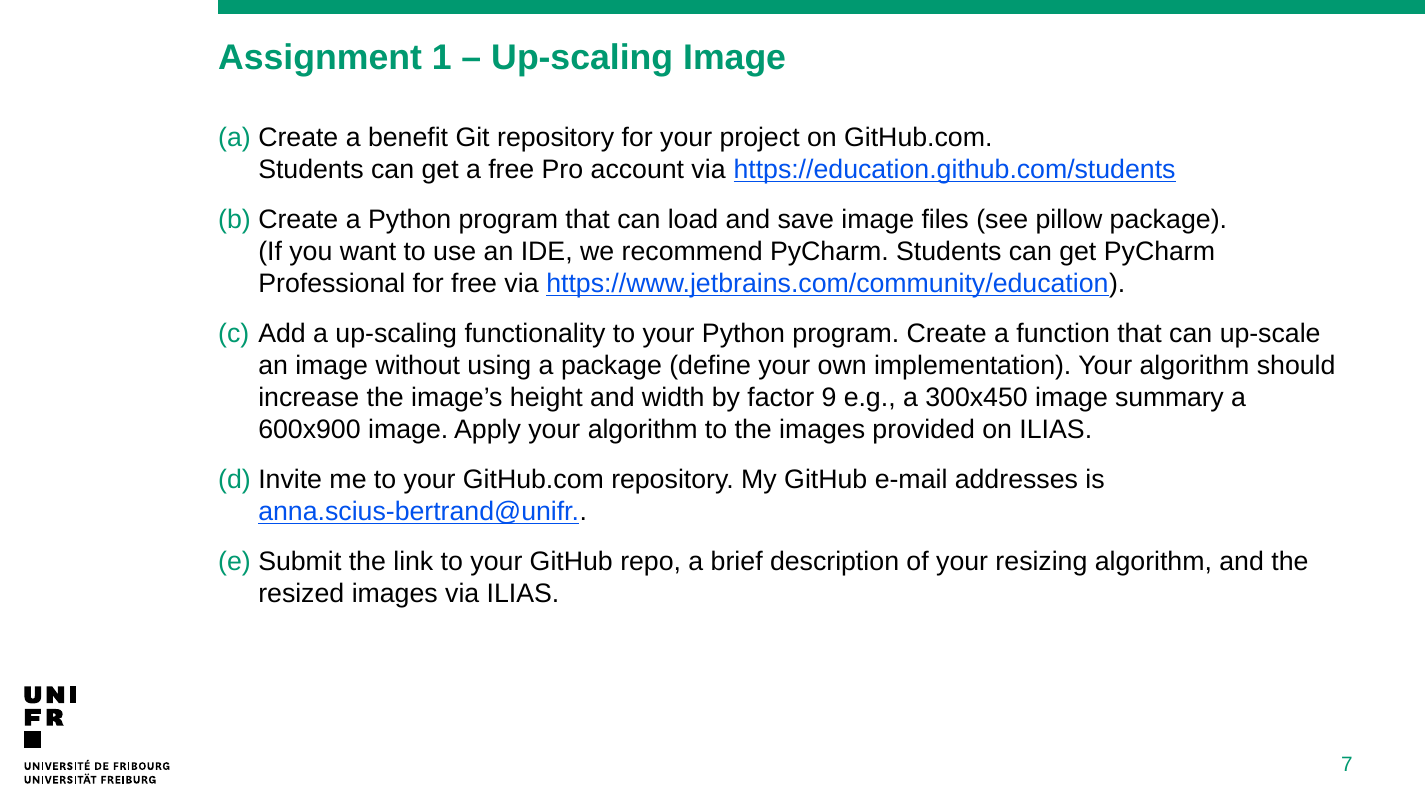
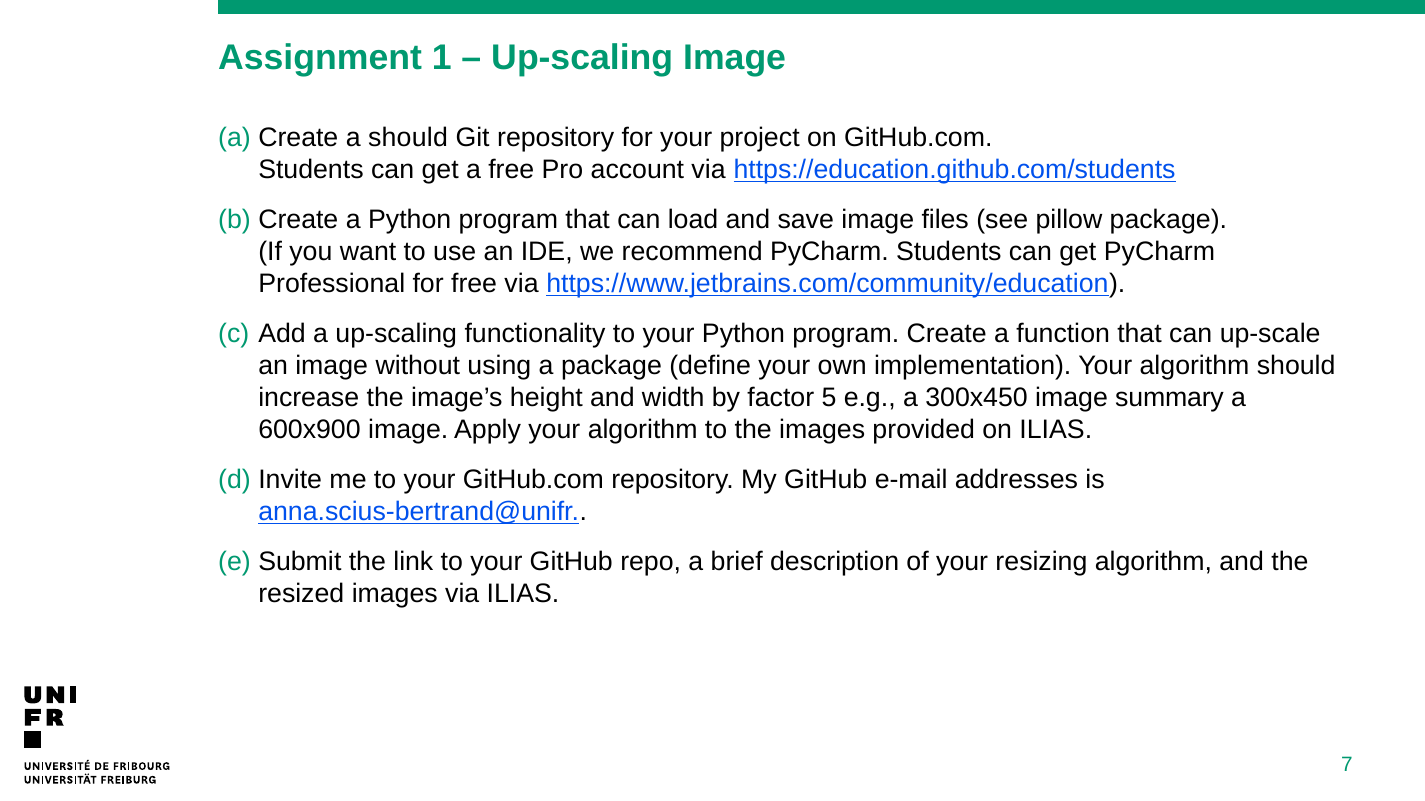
a benefit: benefit -> should
9: 9 -> 5
